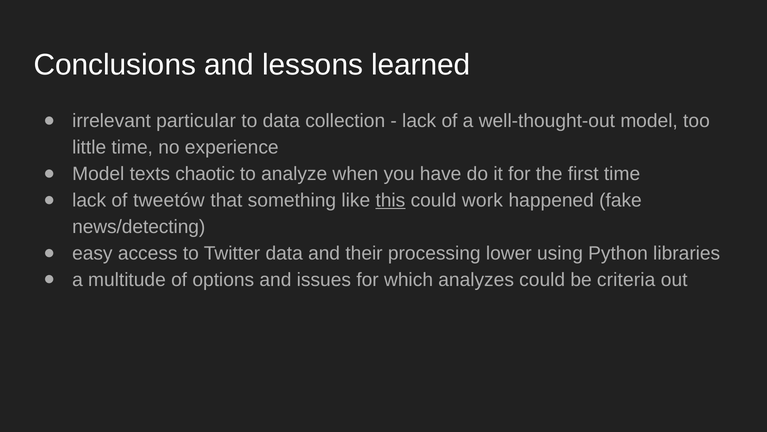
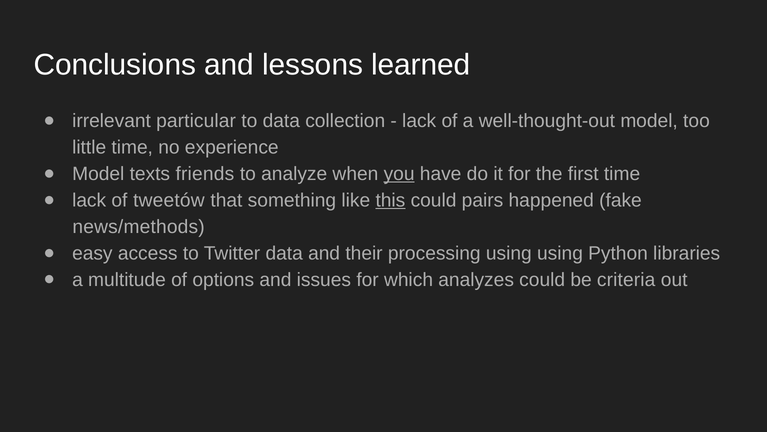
chaotic: chaotic -> friends
you underline: none -> present
work: work -> pairs
news/detecting: news/detecting -> news/methods
processing lower: lower -> using
